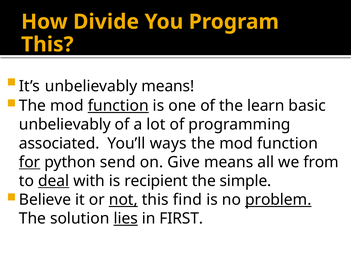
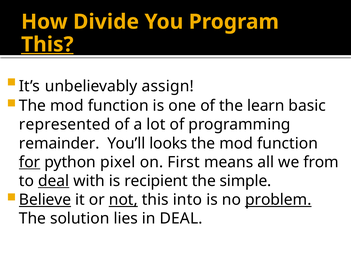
This at (47, 44) underline: none -> present
unbelievably means: means -> assign
function at (118, 105) underline: present -> none
unbelievably at (65, 124): unbelievably -> represented
associated: associated -> remainder
ways: ways -> looks
send: send -> pixel
Give: Give -> First
Believe underline: none -> present
find: find -> into
lies underline: present -> none
in FIRST: FIRST -> DEAL
